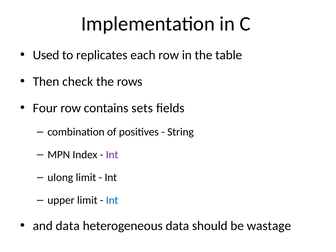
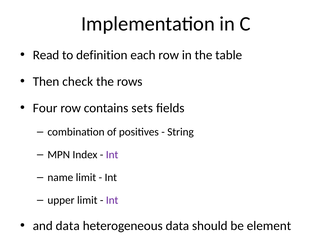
Used: Used -> Read
replicates: replicates -> definition
ulong: ulong -> name
Int at (112, 200) colour: blue -> purple
wastage: wastage -> element
